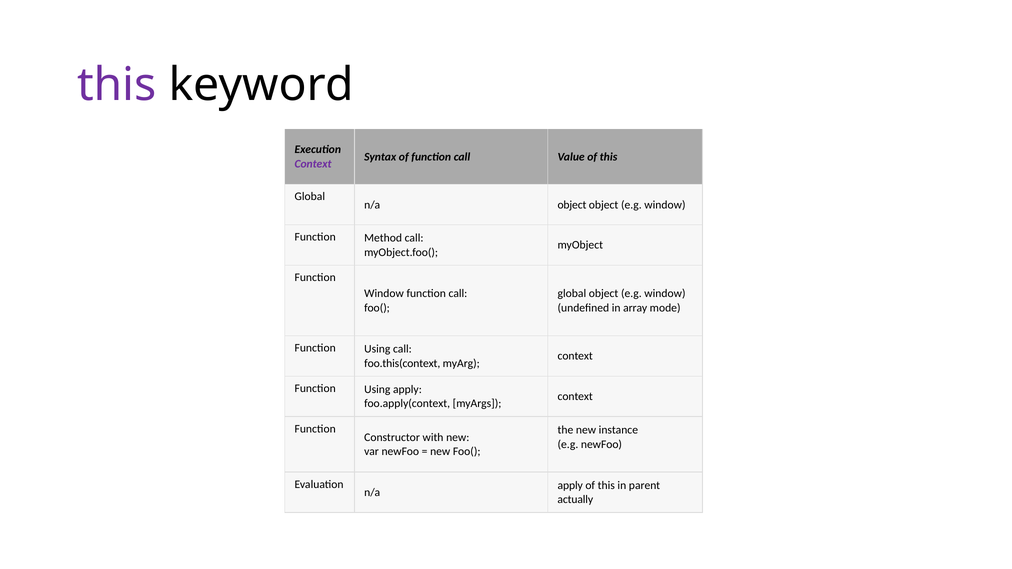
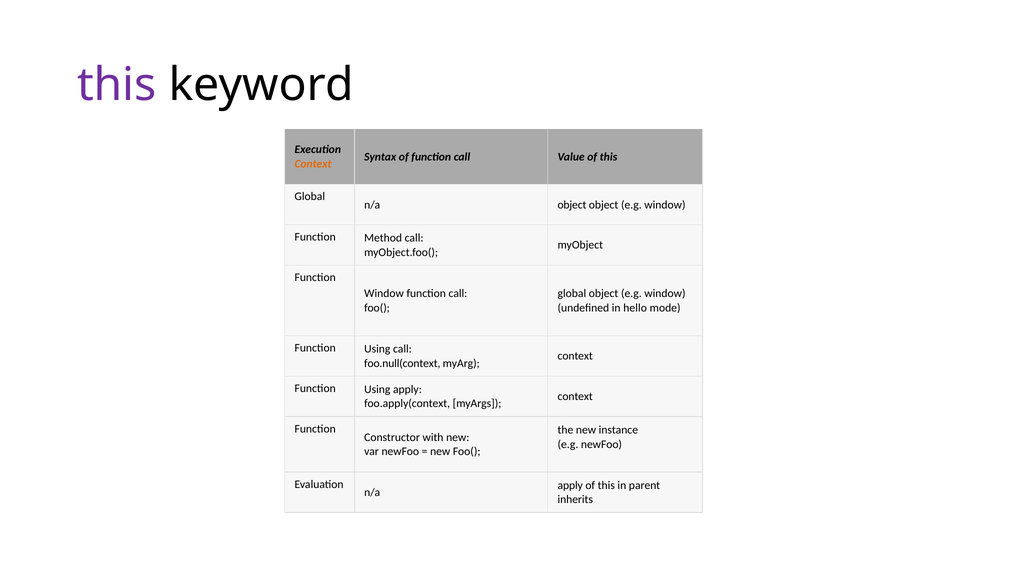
Context at (313, 164) colour: purple -> orange
array: array -> hello
foo.this(context: foo.this(context -> foo.null(context
actually: actually -> inherits
